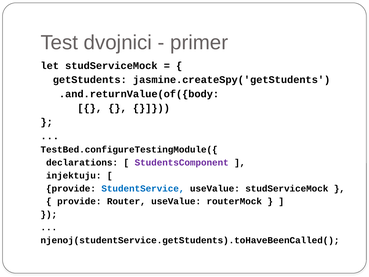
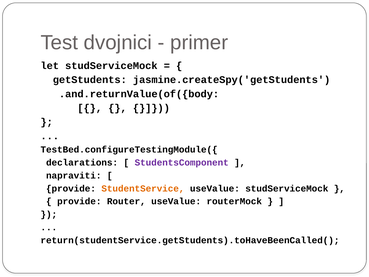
injektuju: injektuju -> napraviti
StudentService colour: blue -> orange
njenoj(studentService.getStudents).toHaveBeenCalled(: njenoj(studentService.getStudents).toHaveBeenCalled( -> return(studentService.getStudents).toHaveBeenCalled(
